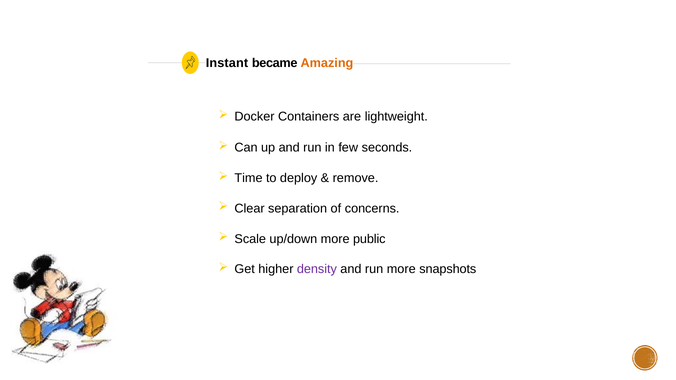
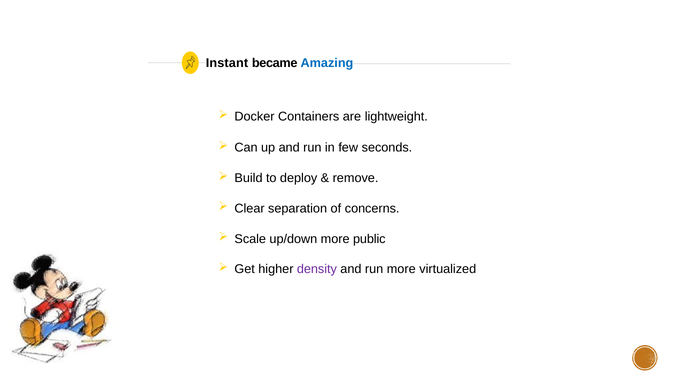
Amazing colour: orange -> blue
Time: Time -> Build
snapshots: snapshots -> virtualized
